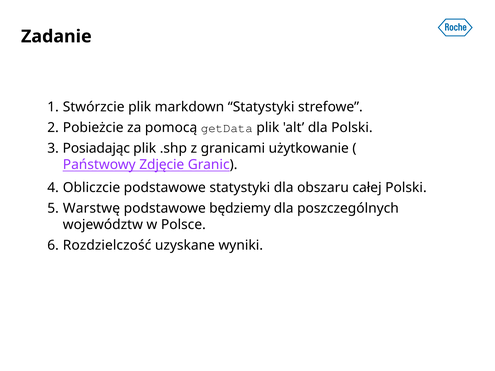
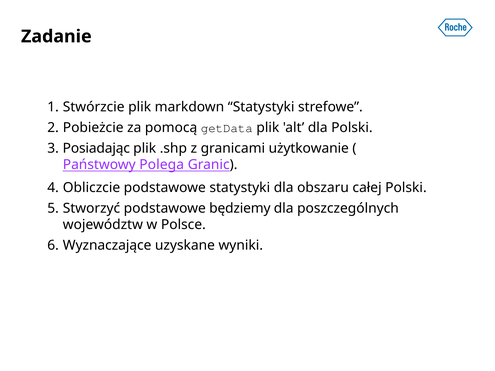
Zdjęcie: Zdjęcie -> Polega
Warstwę: Warstwę -> Stworzyć
Rozdzielczość: Rozdzielczość -> Wyznaczające
